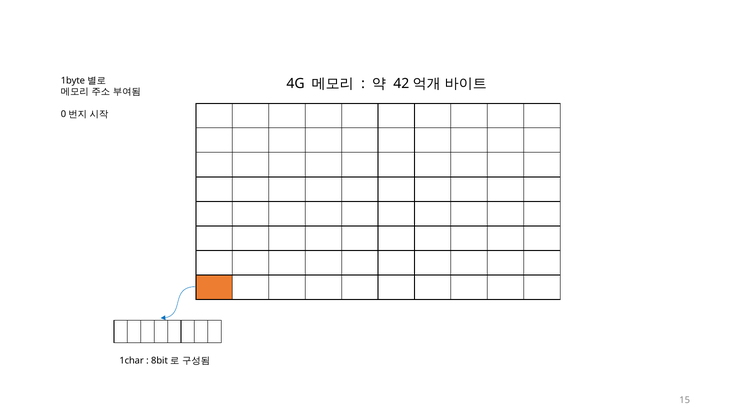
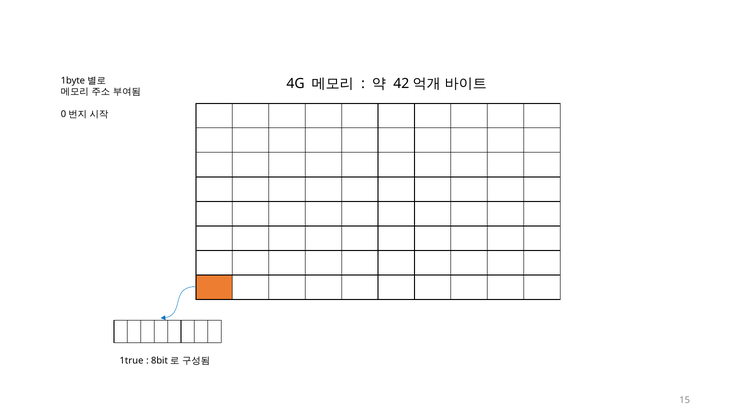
1char: 1char -> 1true
